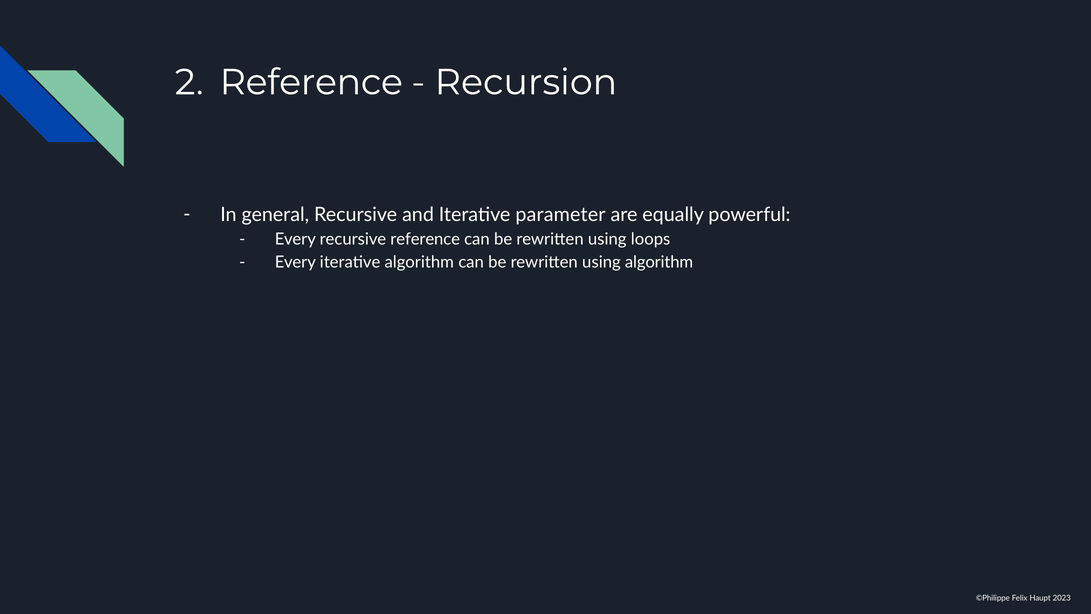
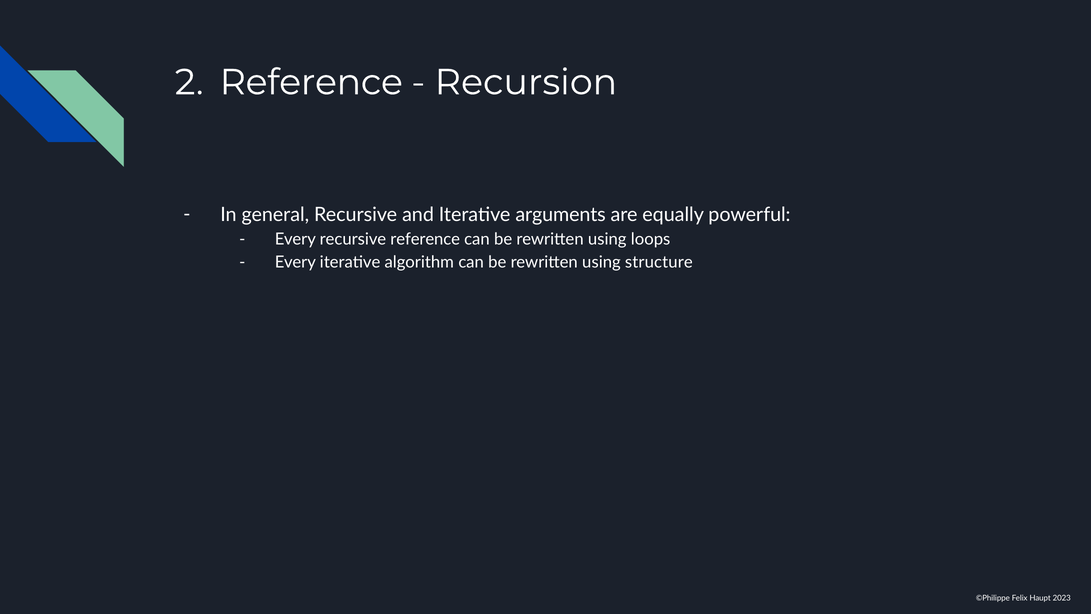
parameter: parameter -> arguments
using algorithm: algorithm -> structure
